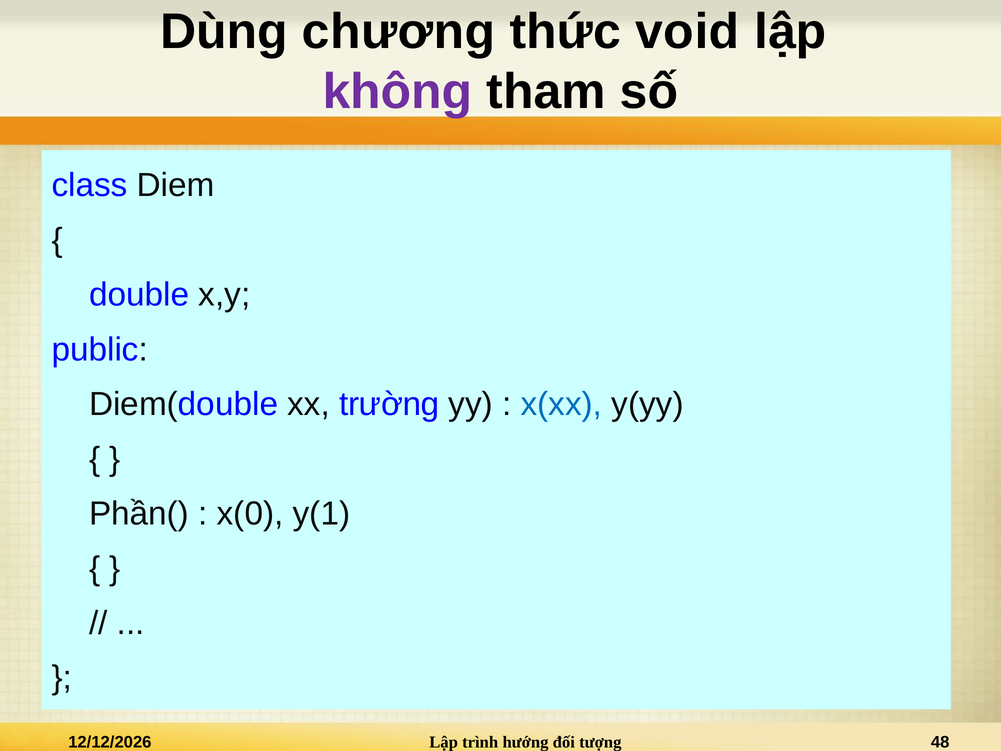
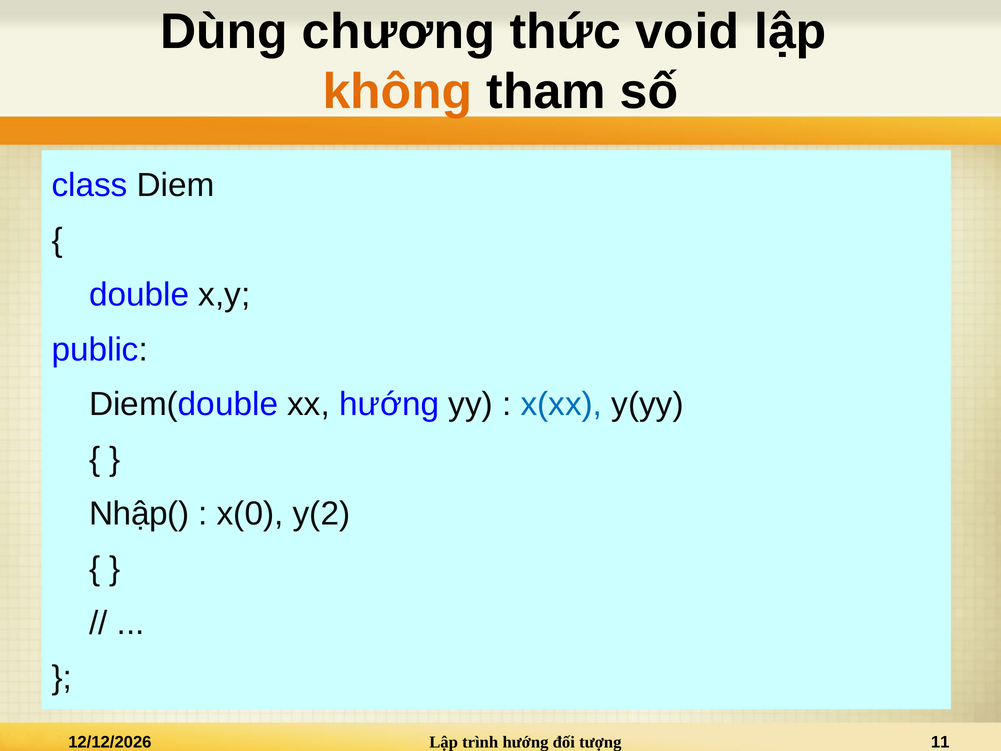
không colour: purple -> orange
xx trường: trường -> hướng
Phần(: Phần( -> Nhập(
y(1: y(1 -> y(2
48: 48 -> 11
